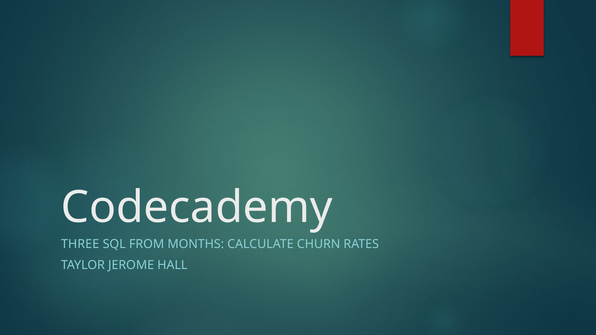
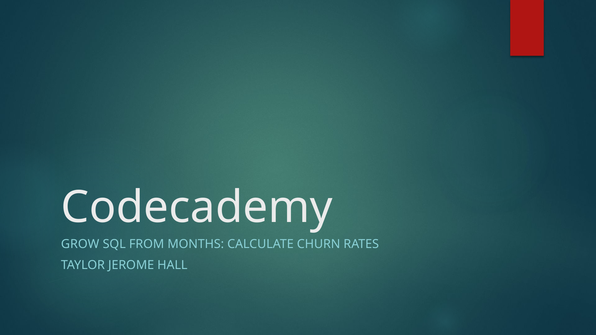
THREE: THREE -> GROW
